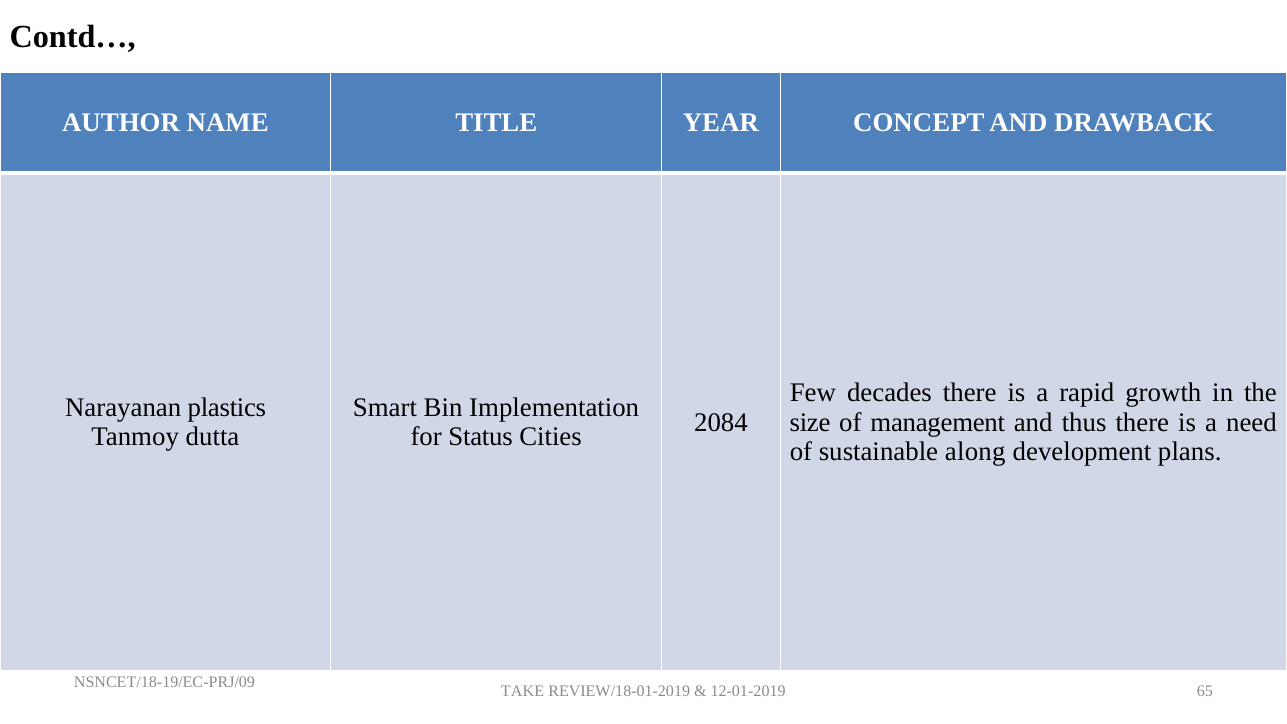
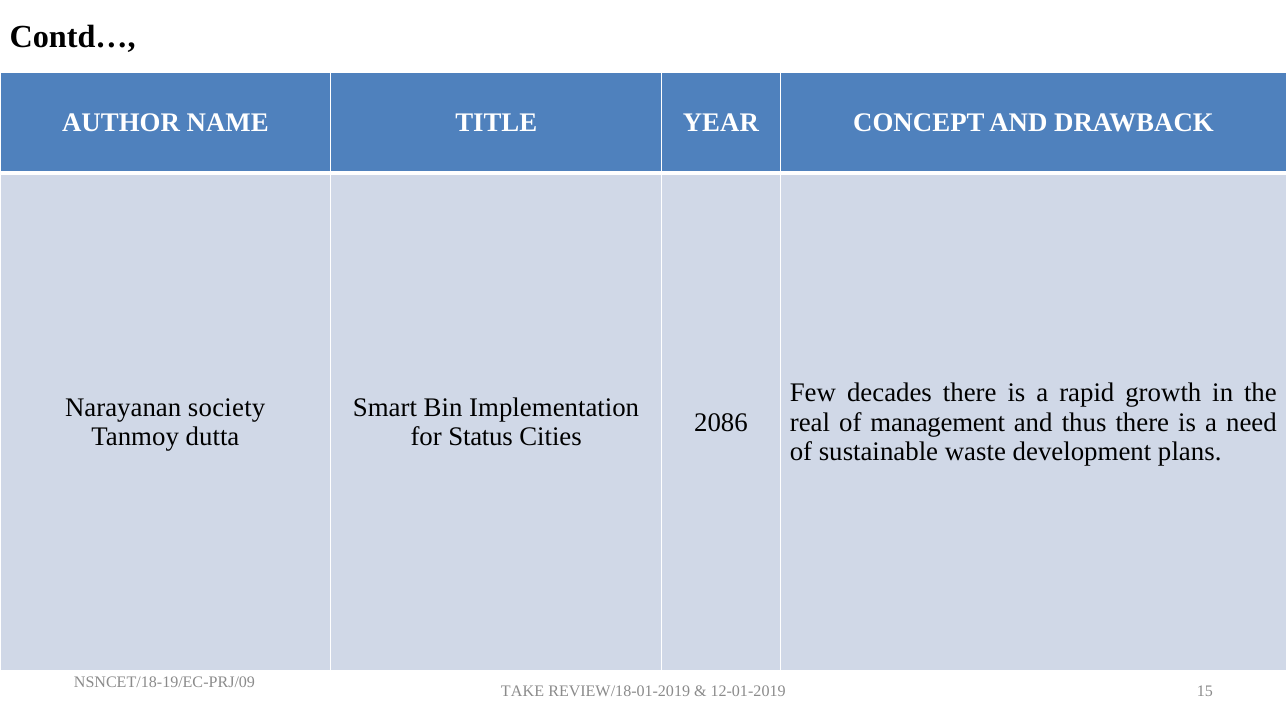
plastics: plastics -> society
2084: 2084 -> 2086
size: size -> real
along: along -> waste
65: 65 -> 15
